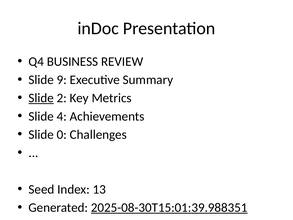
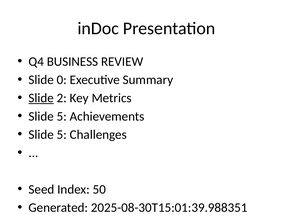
9: 9 -> 0
4 at (62, 116): 4 -> 5
0 at (62, 134): 0 -> 5
13: 13 -> 50
2025-08-30T15:01:39.988351 underline: present -> none
